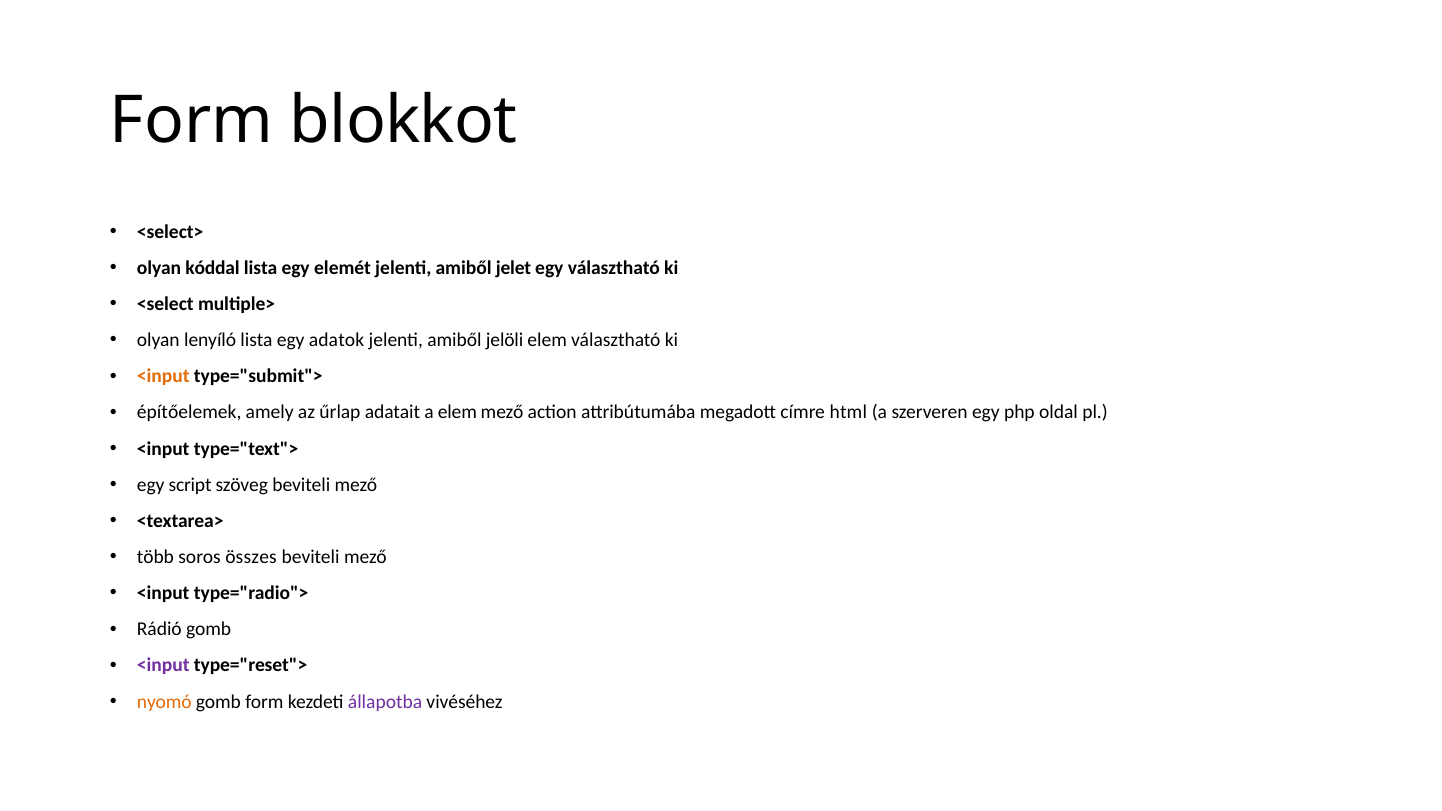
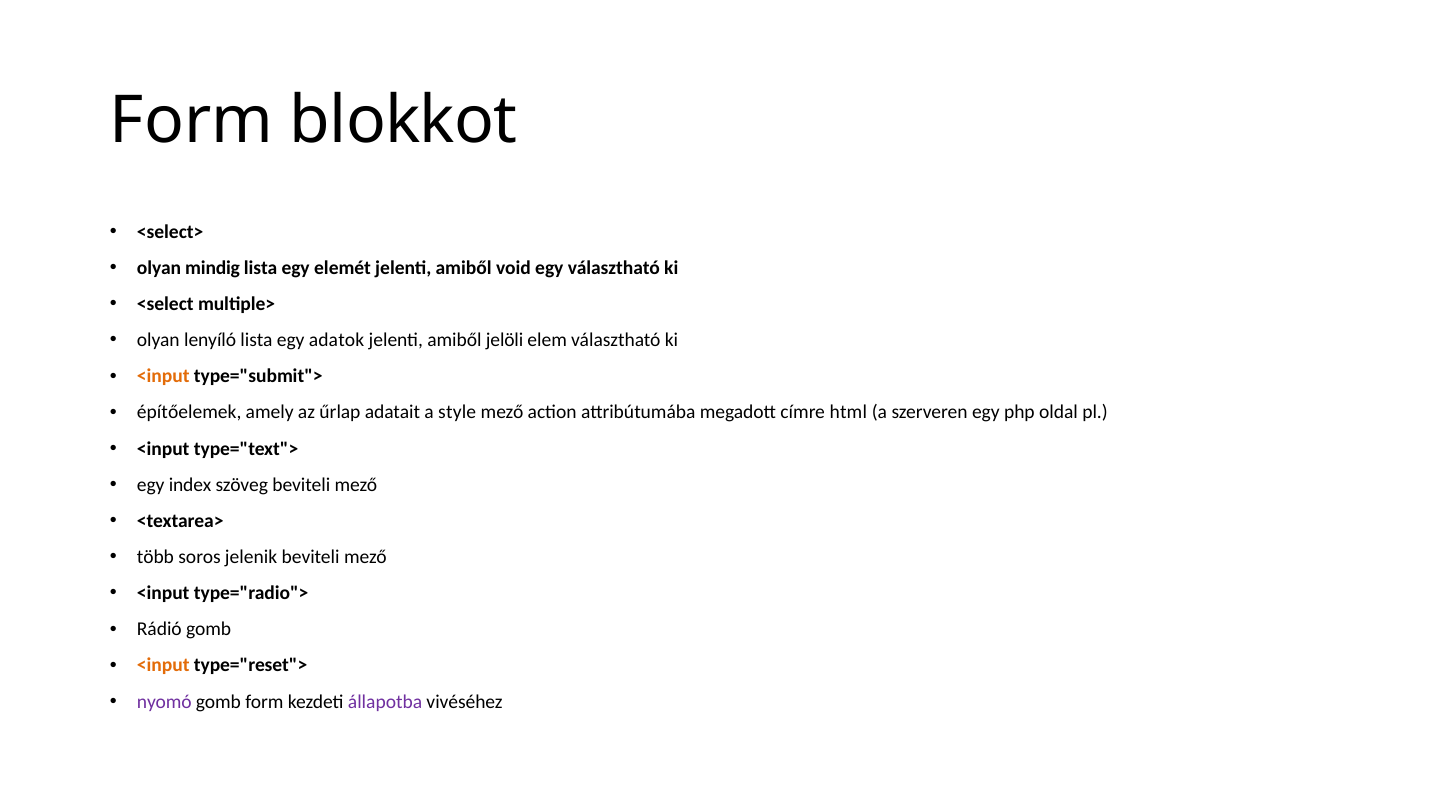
kóddal: kóddal -> mindig
jelet: jelet -> void
a elem: elem -> style
script: script -> index
összes: összes -> jelenik
<input at (163, 666) colour: purple -> orange
nyomó colour: orange -> purple
